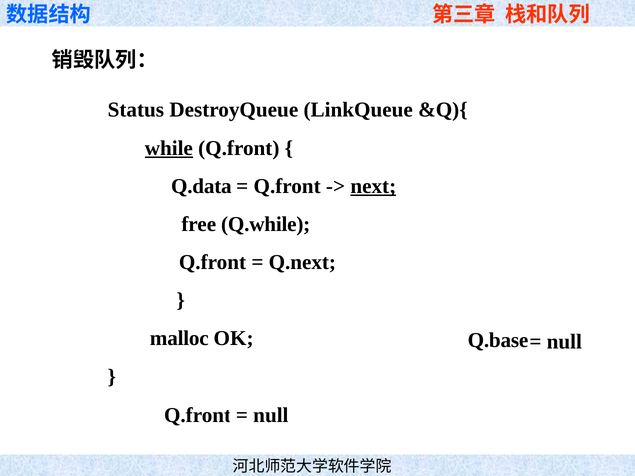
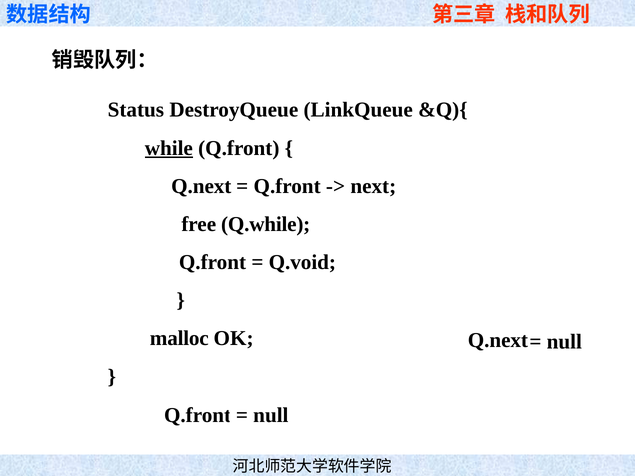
Q.data at (201, 186): Q.data -> Q.next
next underline: present -> none
Q.next: Q.next -> Q.void
Q.base at (498, 340): Q.base -> Q.next
